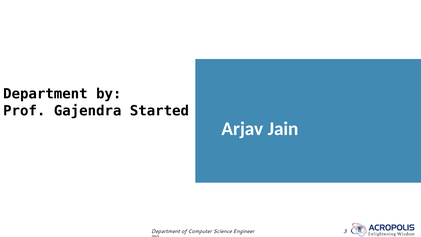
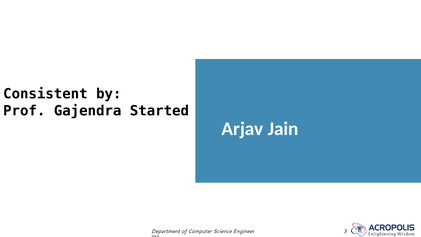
Department at (45, 94): Department -> Consistent
